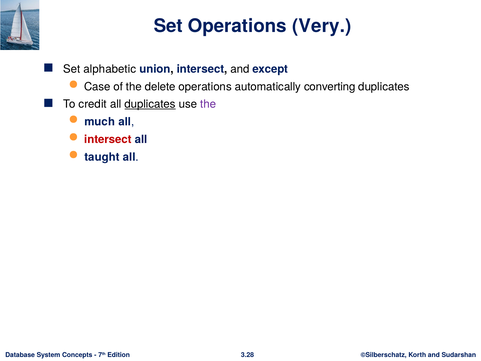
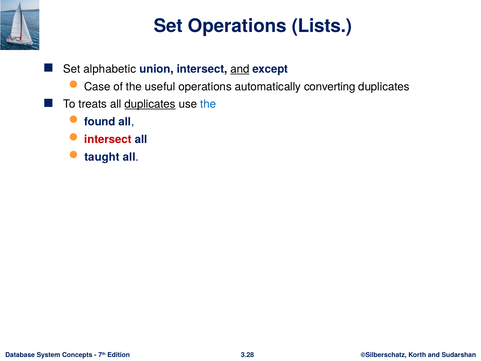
Very: Very -> Lists
and at (240, 69) underline: none -> present
delete: delete -> useful
credit: credit -> treats
the at (208, 104) colour: purple -> blue
much: much -> found
